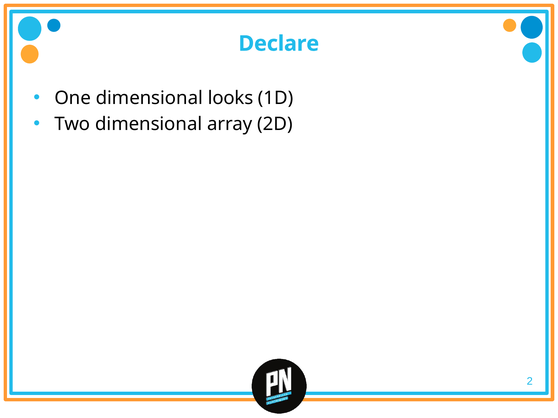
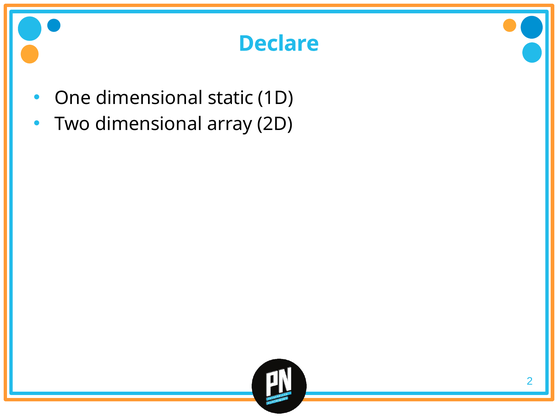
looks: looks -> static
